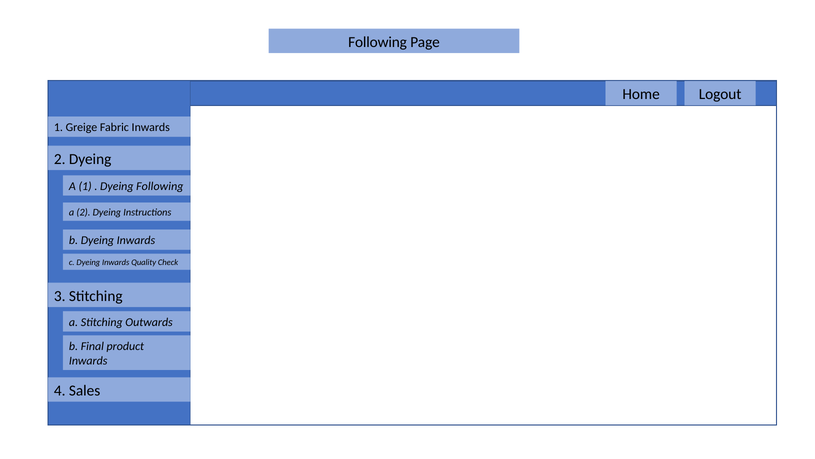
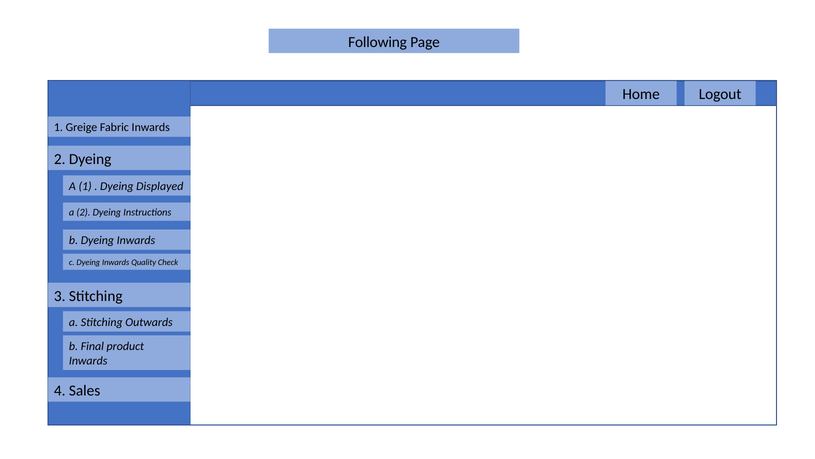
Dyeing Following: Following -> Displayed
